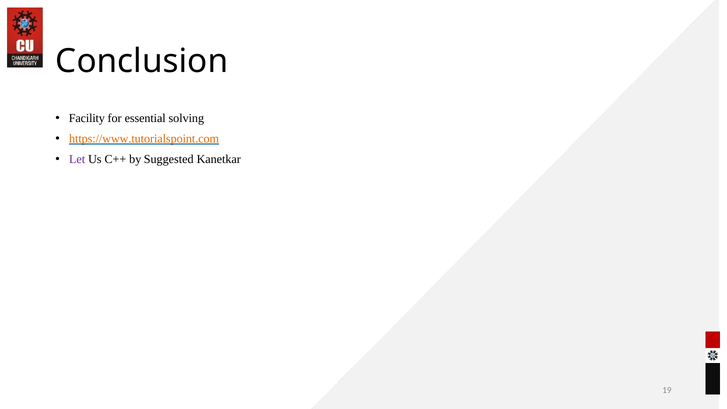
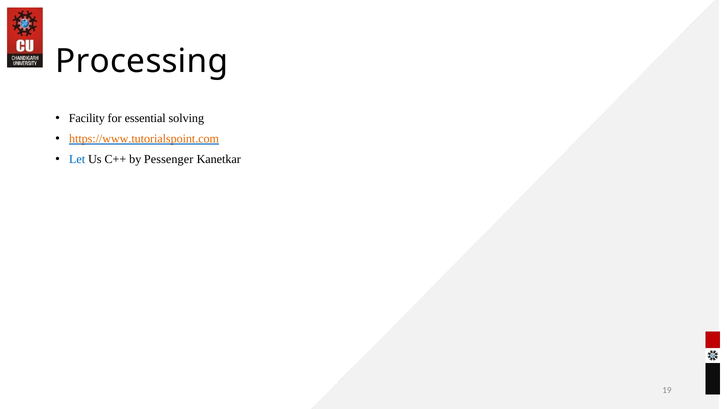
Conclusion: Conclusion -> Processing
Let colour: purple -> blue
Suggested: Suggested -> Pessenger
